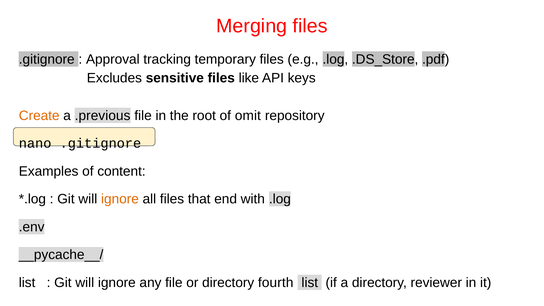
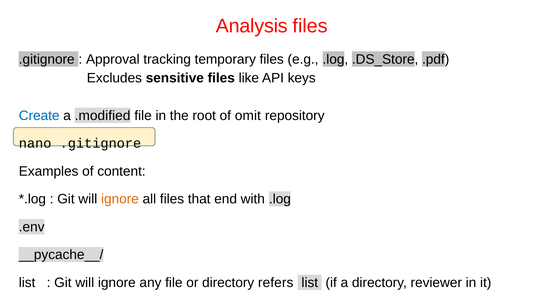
Merging: Merging -> Analysis
Create colour: orange -> blue
.previous: .previous -> .modified
fourth: fourth -> refers
